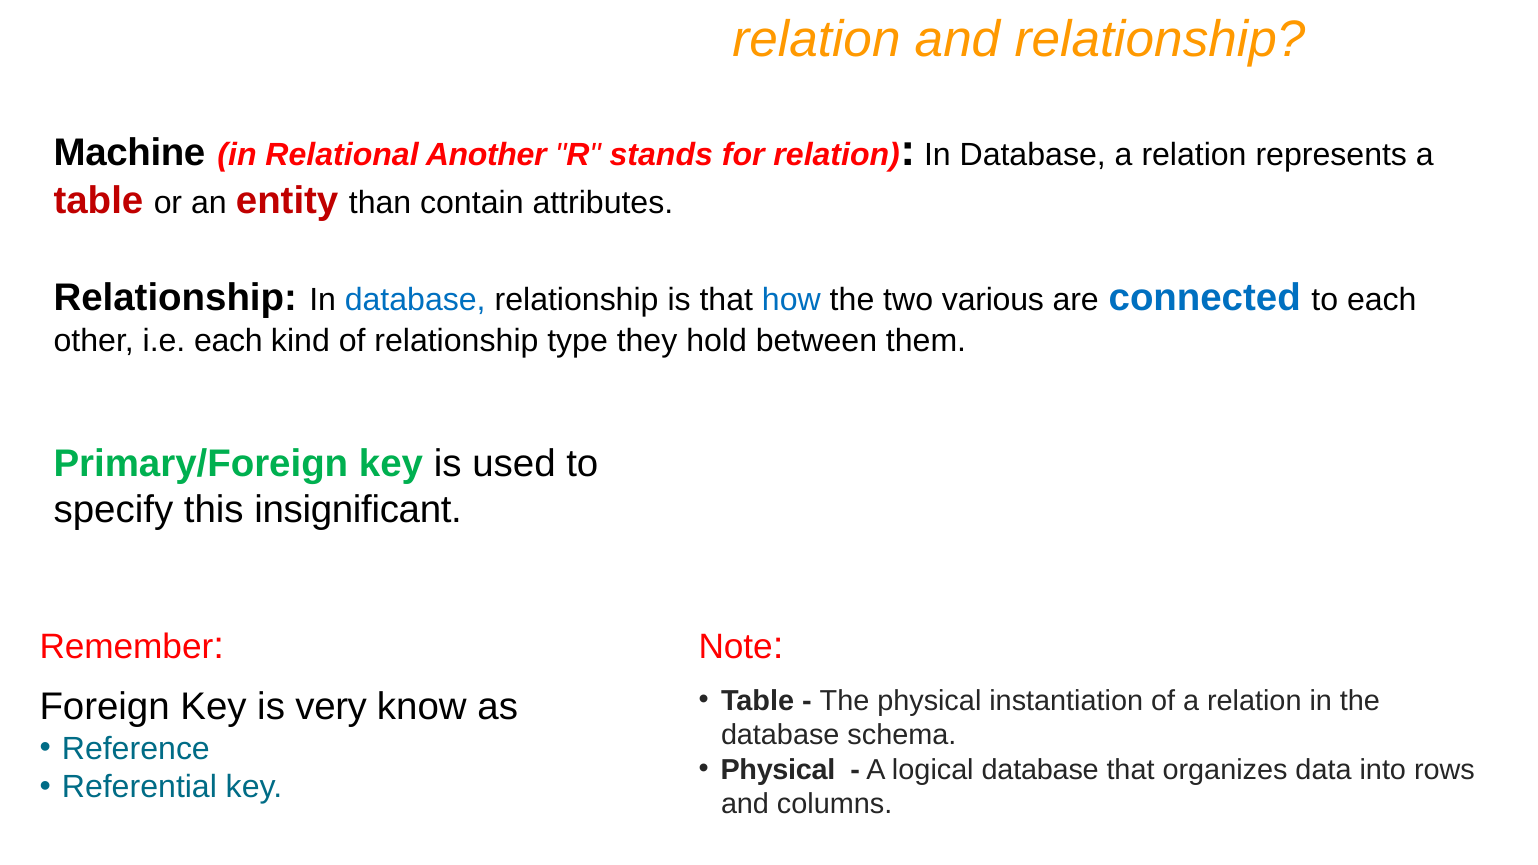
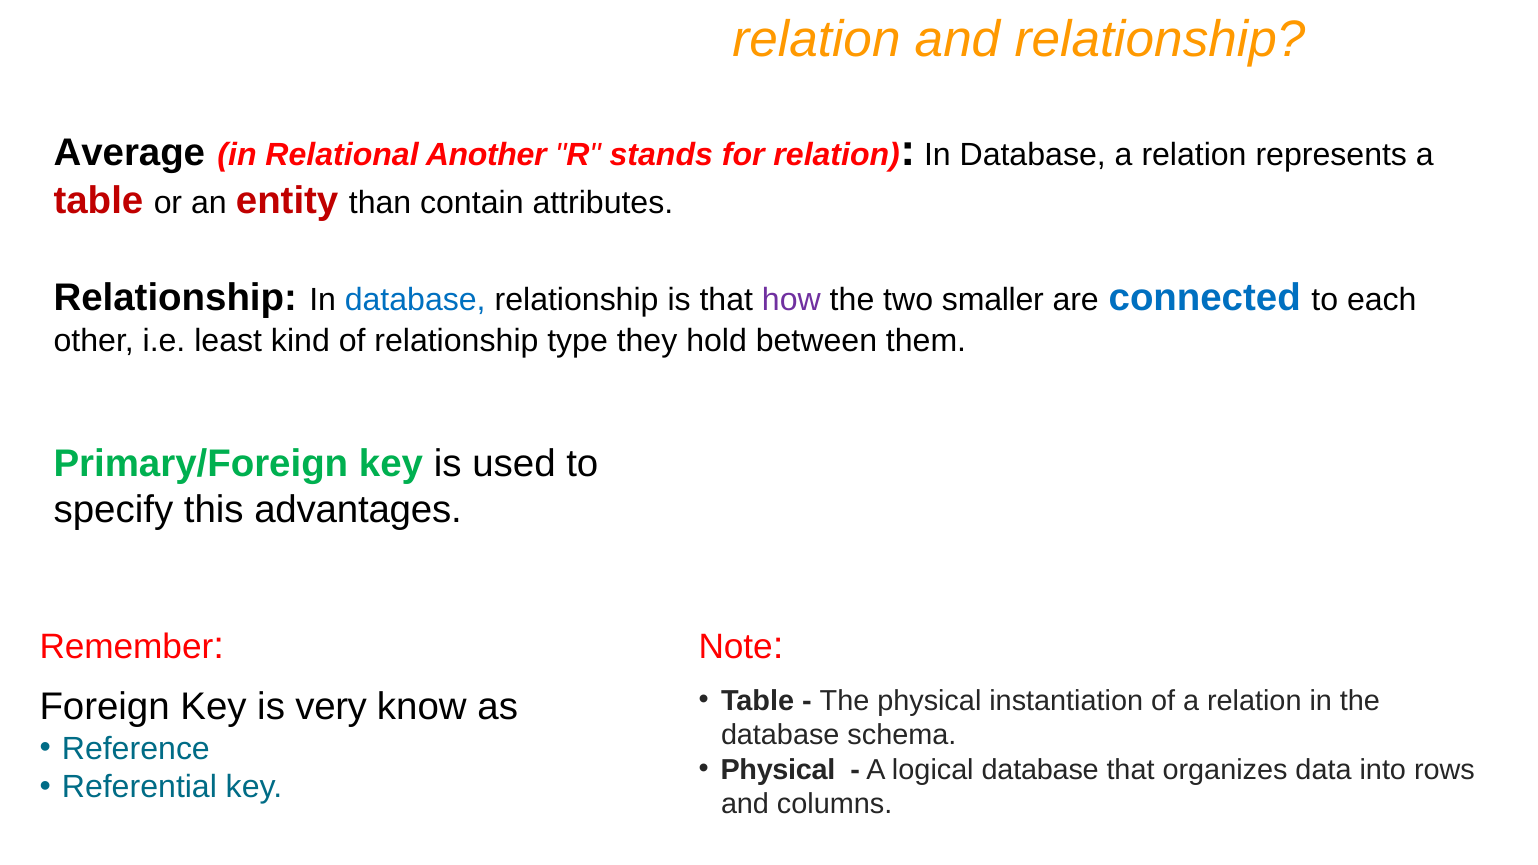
Machine: Machine -> Average
how colour: blue -> purple
various: various -> smaller
i.e each: each -> least
insignificant: insignificant -> advantages
